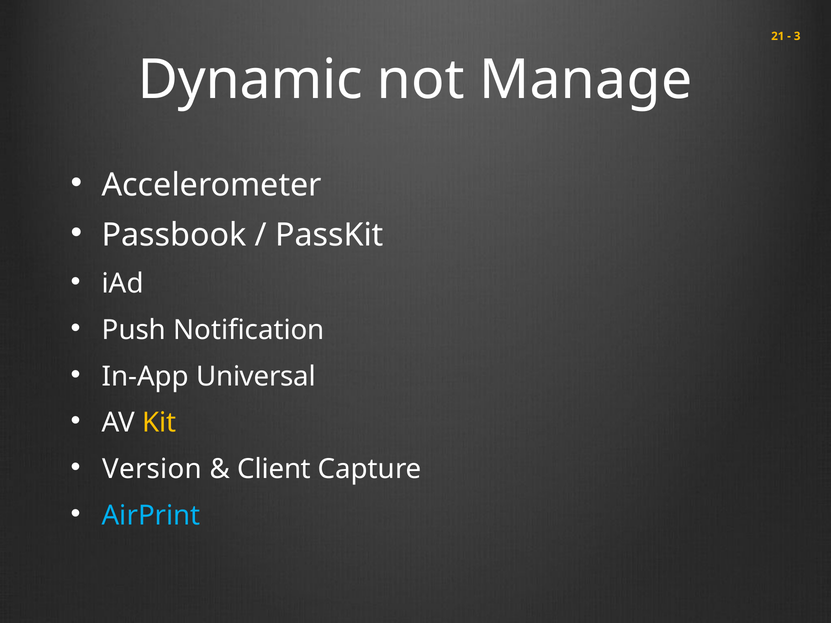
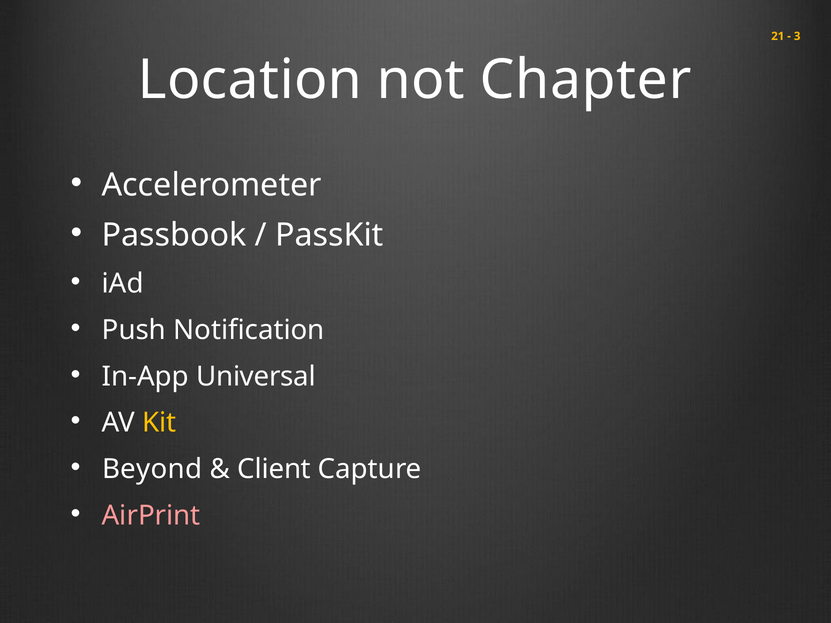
Dynamic: Dynamic -> Location
Manage: Manage -> Chapter
Version: Version -> Beyond
AirPrint colour: light blue -> pink
